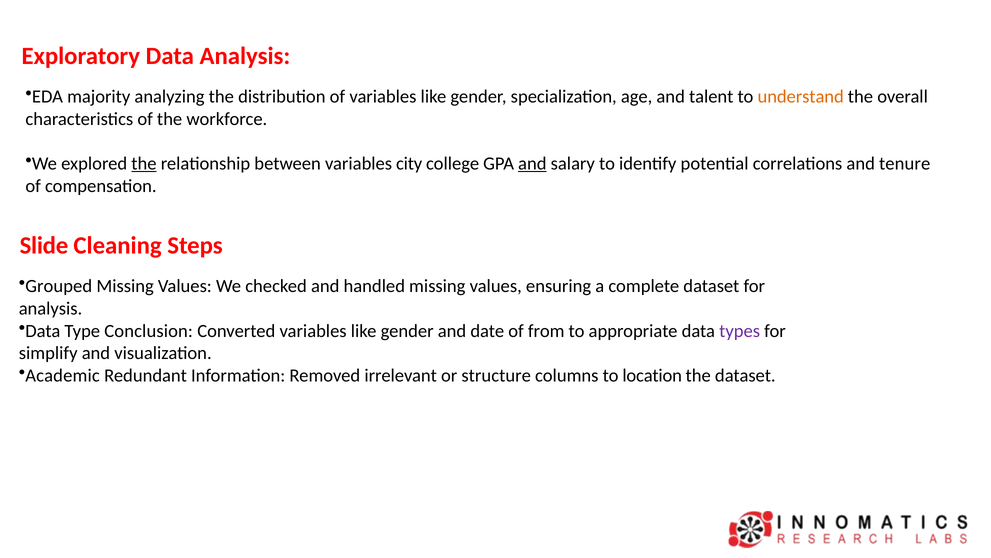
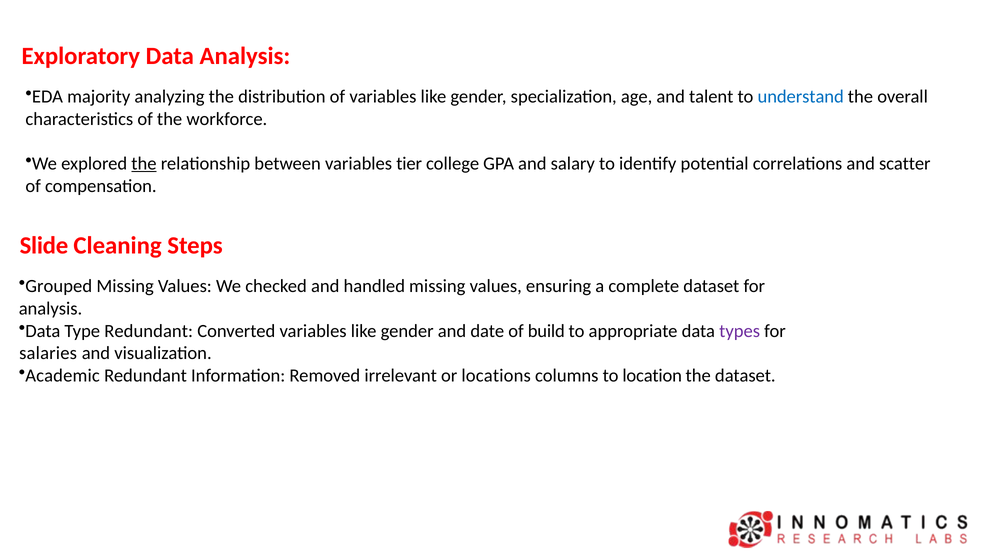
understand colour: orange -> blue
city: city -> tier
and at (532, 163) underline: present -> none
tenure: tenure -> scatter
Type Conclusion: Conclusion -> Redundant
from: from -> build
simplify: simplify -> salaries
structure: structure -> locations
